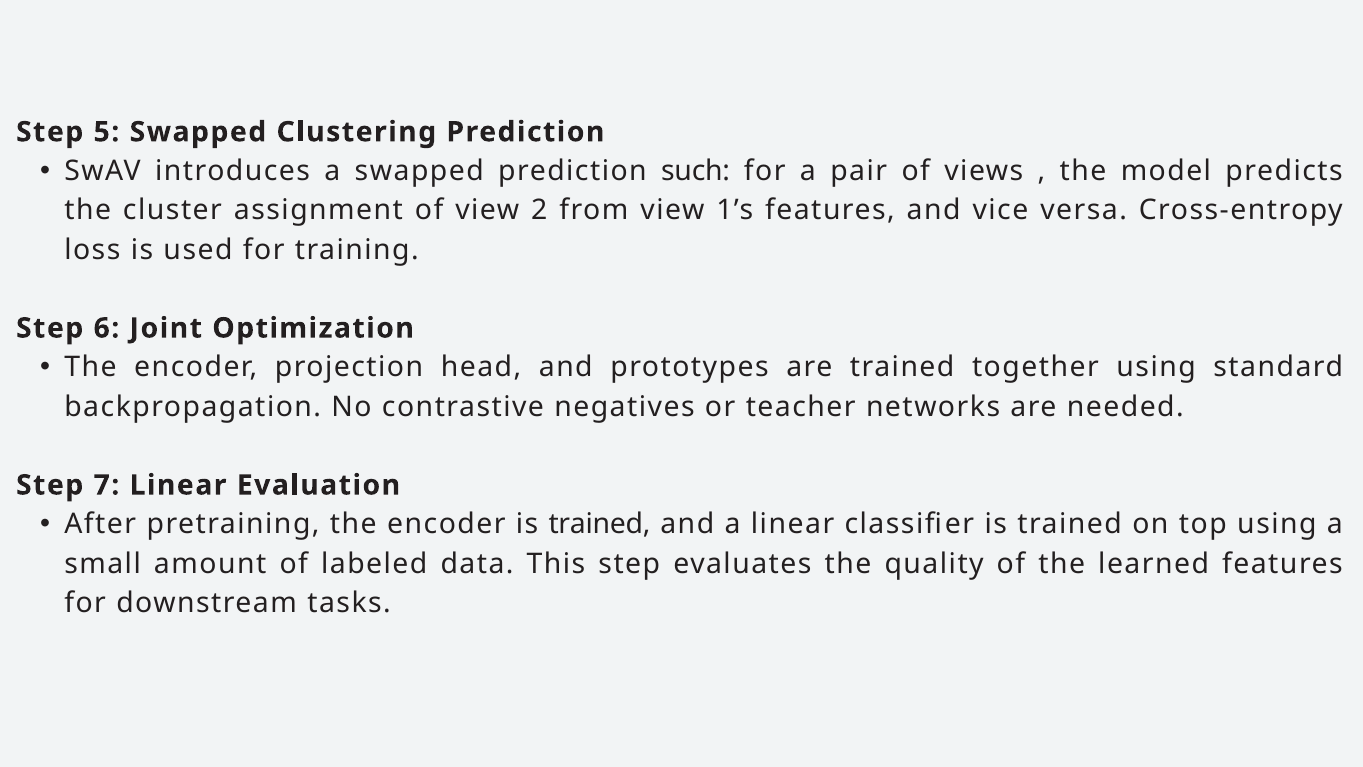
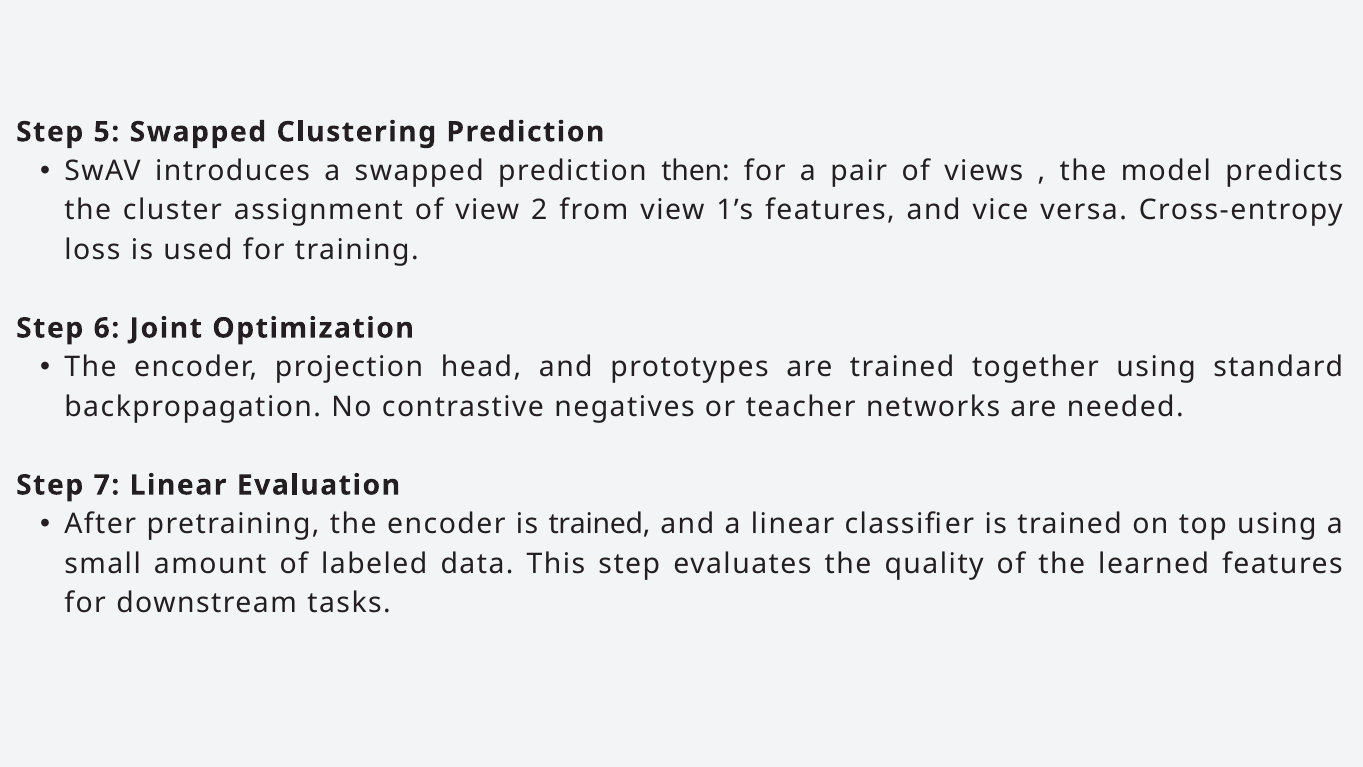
such: such -> then
